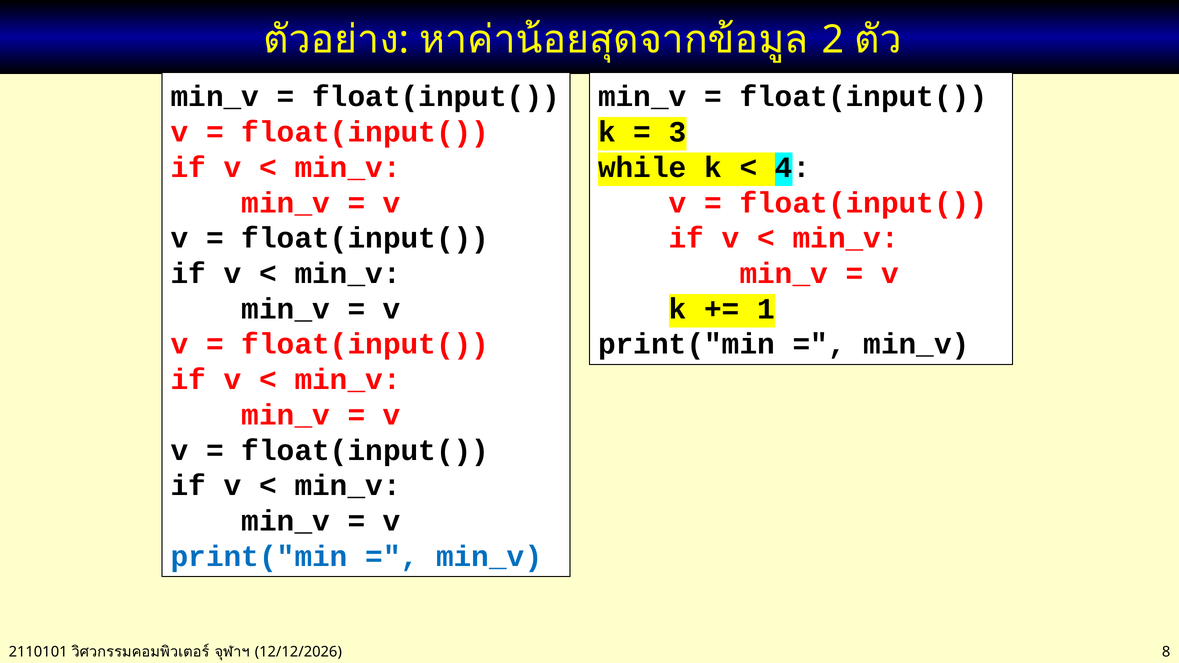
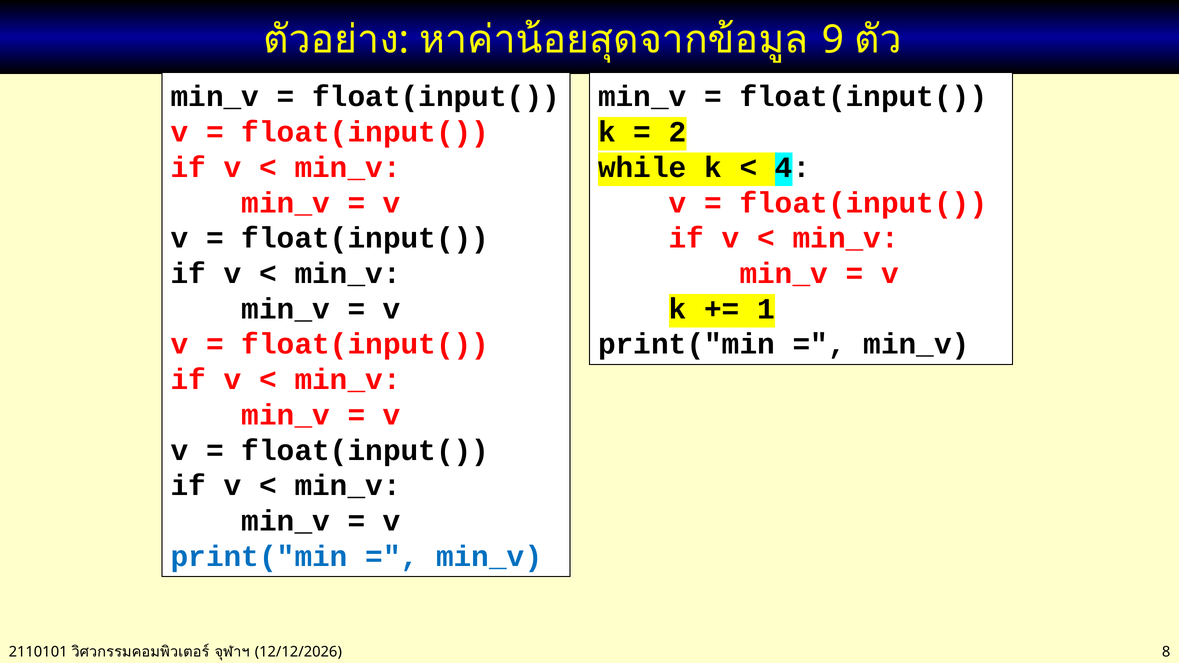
2: 2 -> 9
3: 3 -> 2
